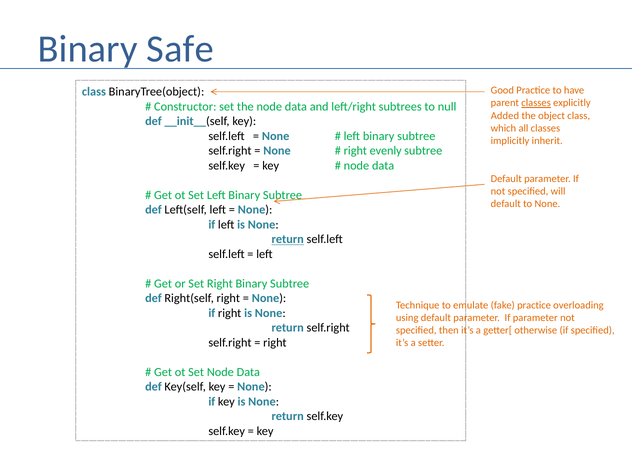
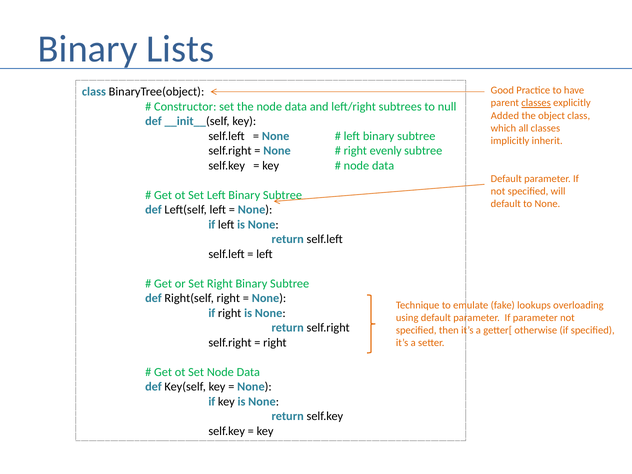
Safe: Safe -> Lists
return at (288, 239) underline: present -> none
fake practice: practice -> lookups
